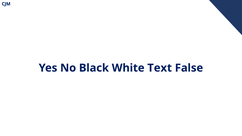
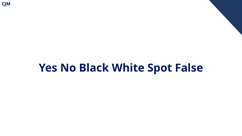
Text: Text -> Spot
